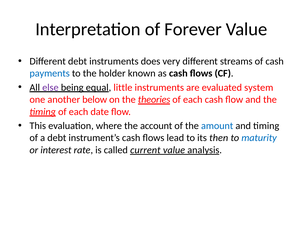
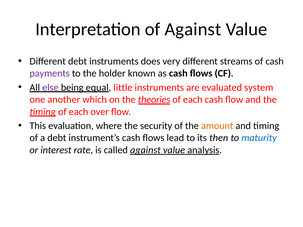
of Forever: Forever -> Against
payments colour: blue -> purple
below: below -> which
date: date -> over
account: account -> security
amount colour: blue -> orange
called current: current -> against
